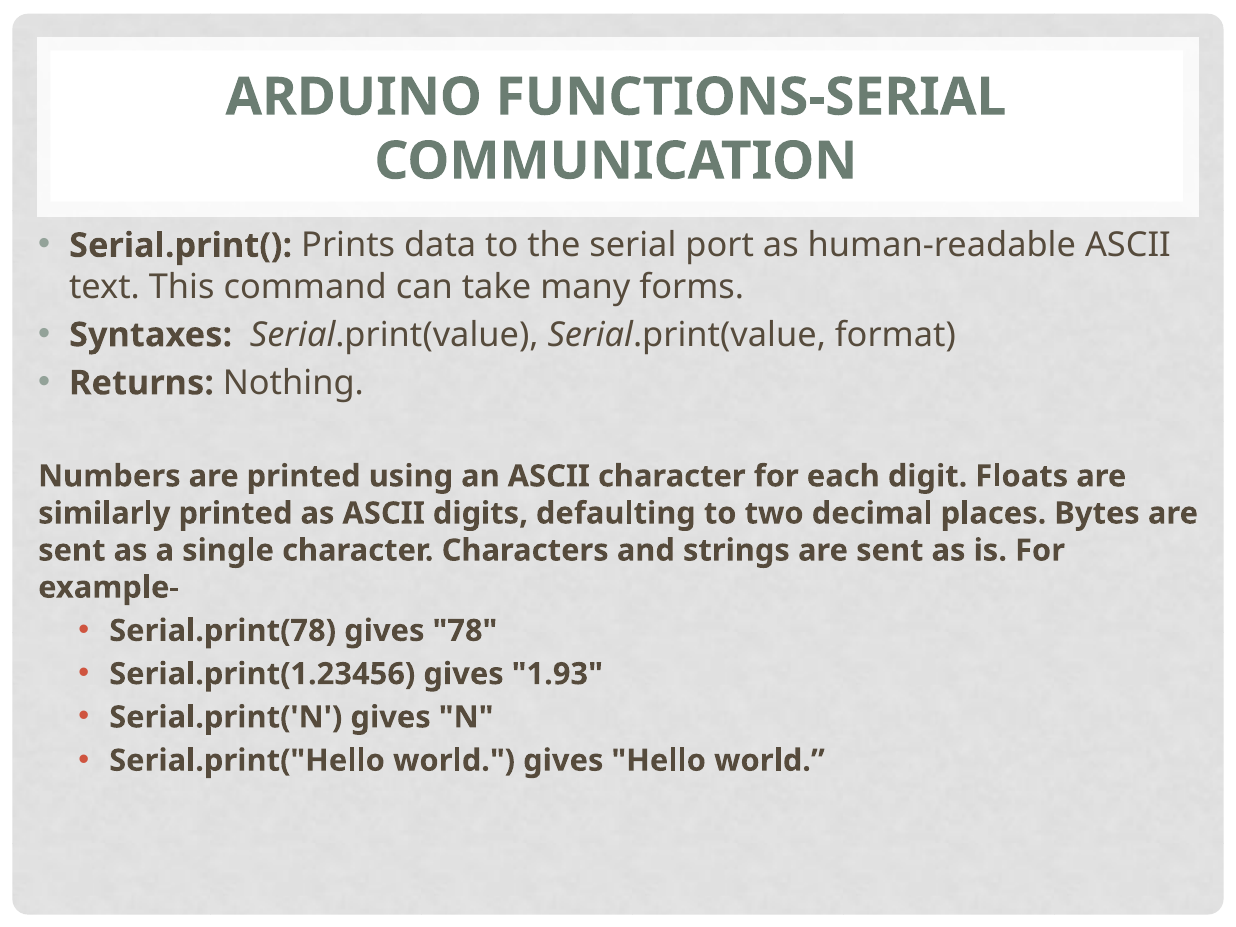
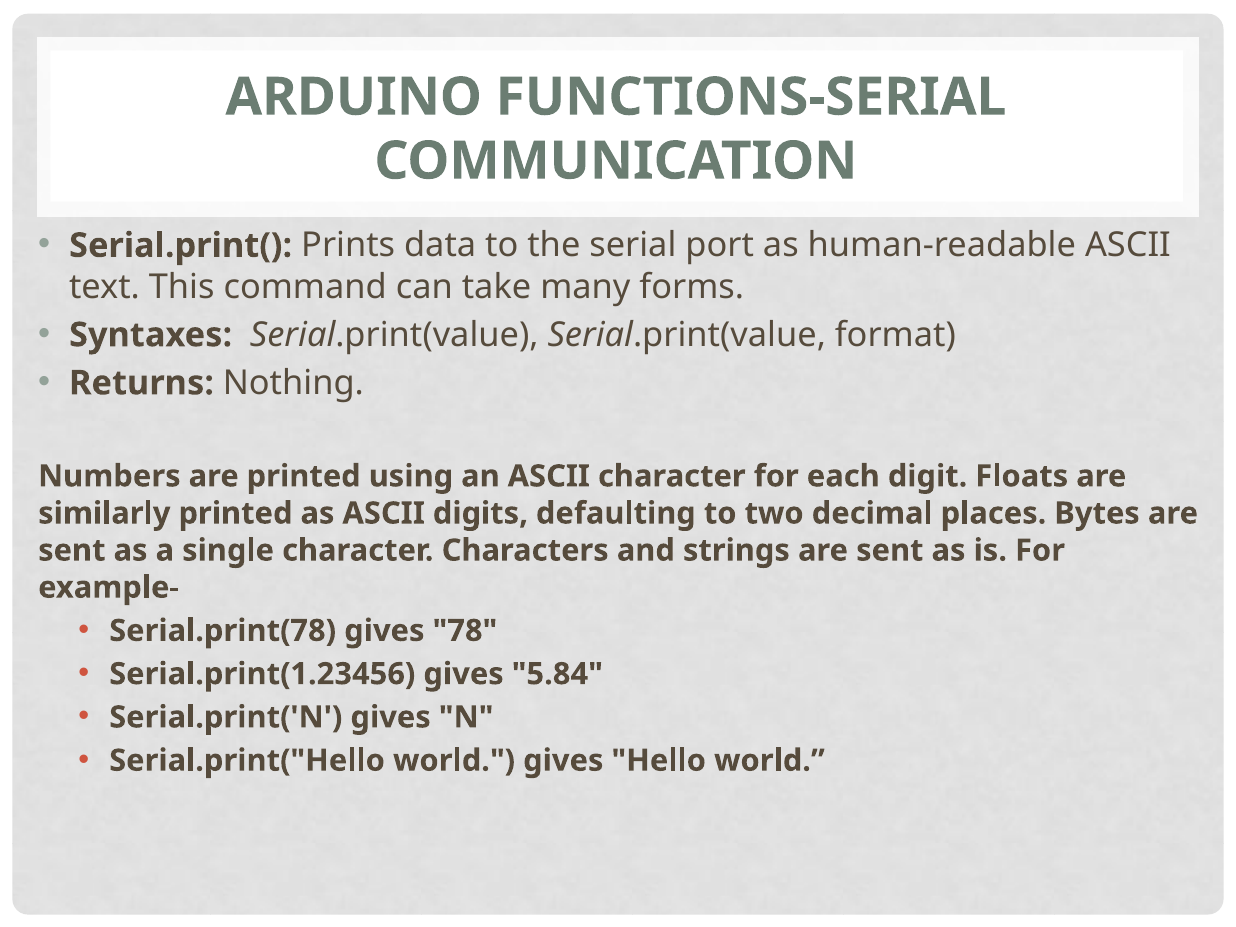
1.93: 1.93 -> 5.84
